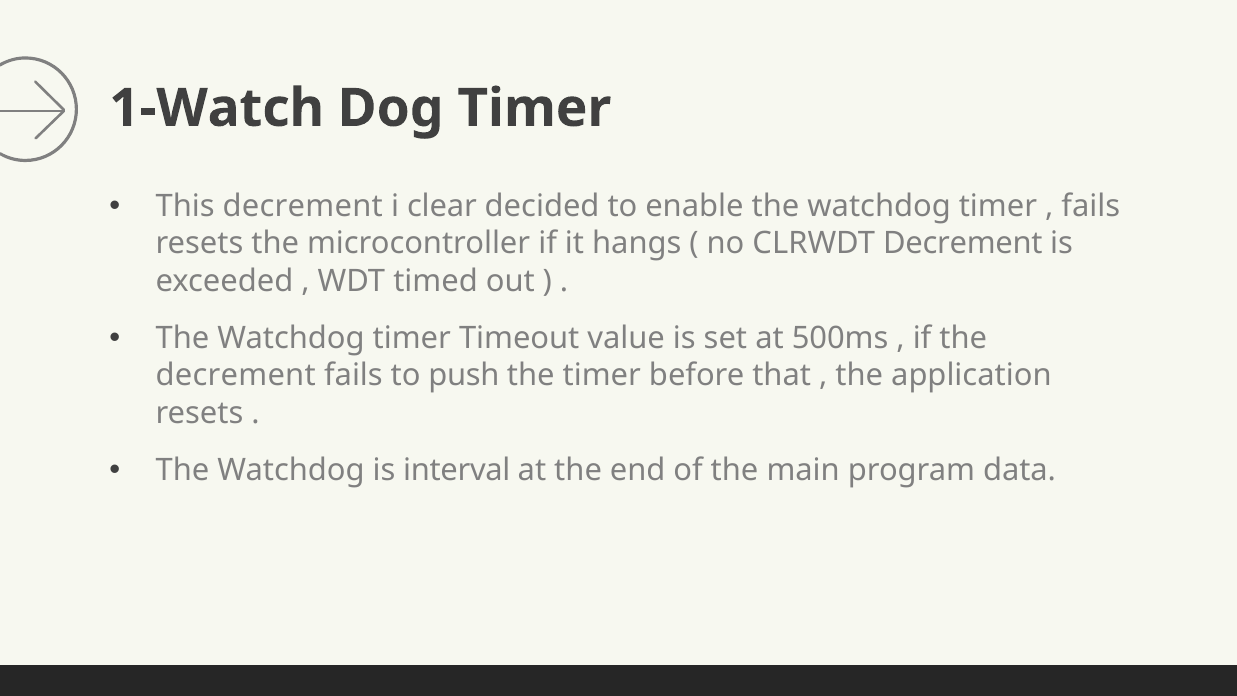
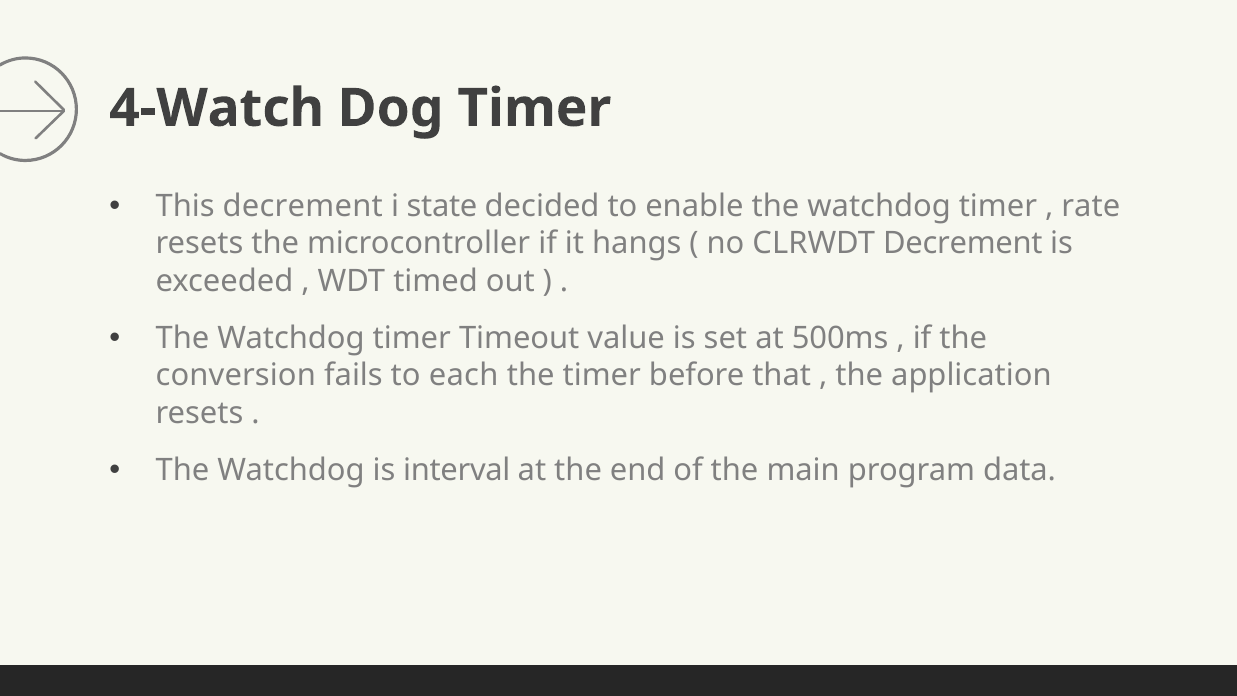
1-Watch: 1-Watch -> 4-Watch
clear: clear -> state
fails at (1091, 207): fails -> rate
decrement at (236, 376): decrement -> conversion
push: push -> each
